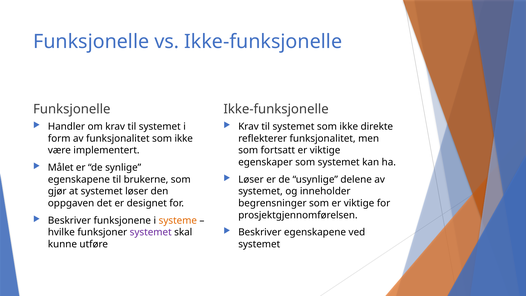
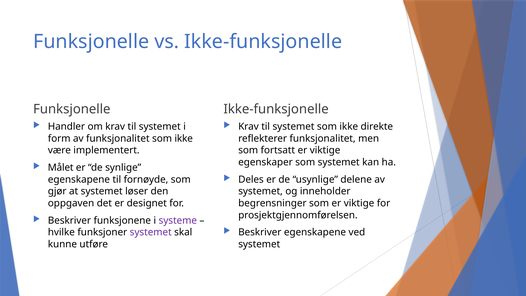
Løser at (251, 179): Løser -> Deles
brukerne: brukerne -> fornøyde
systeme colour: orange -> purple
